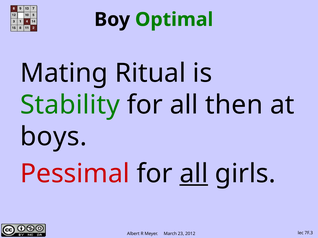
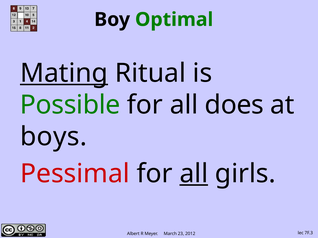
Mating underline: none -> present
Stability: Stability -> Possible
then: then -> does
